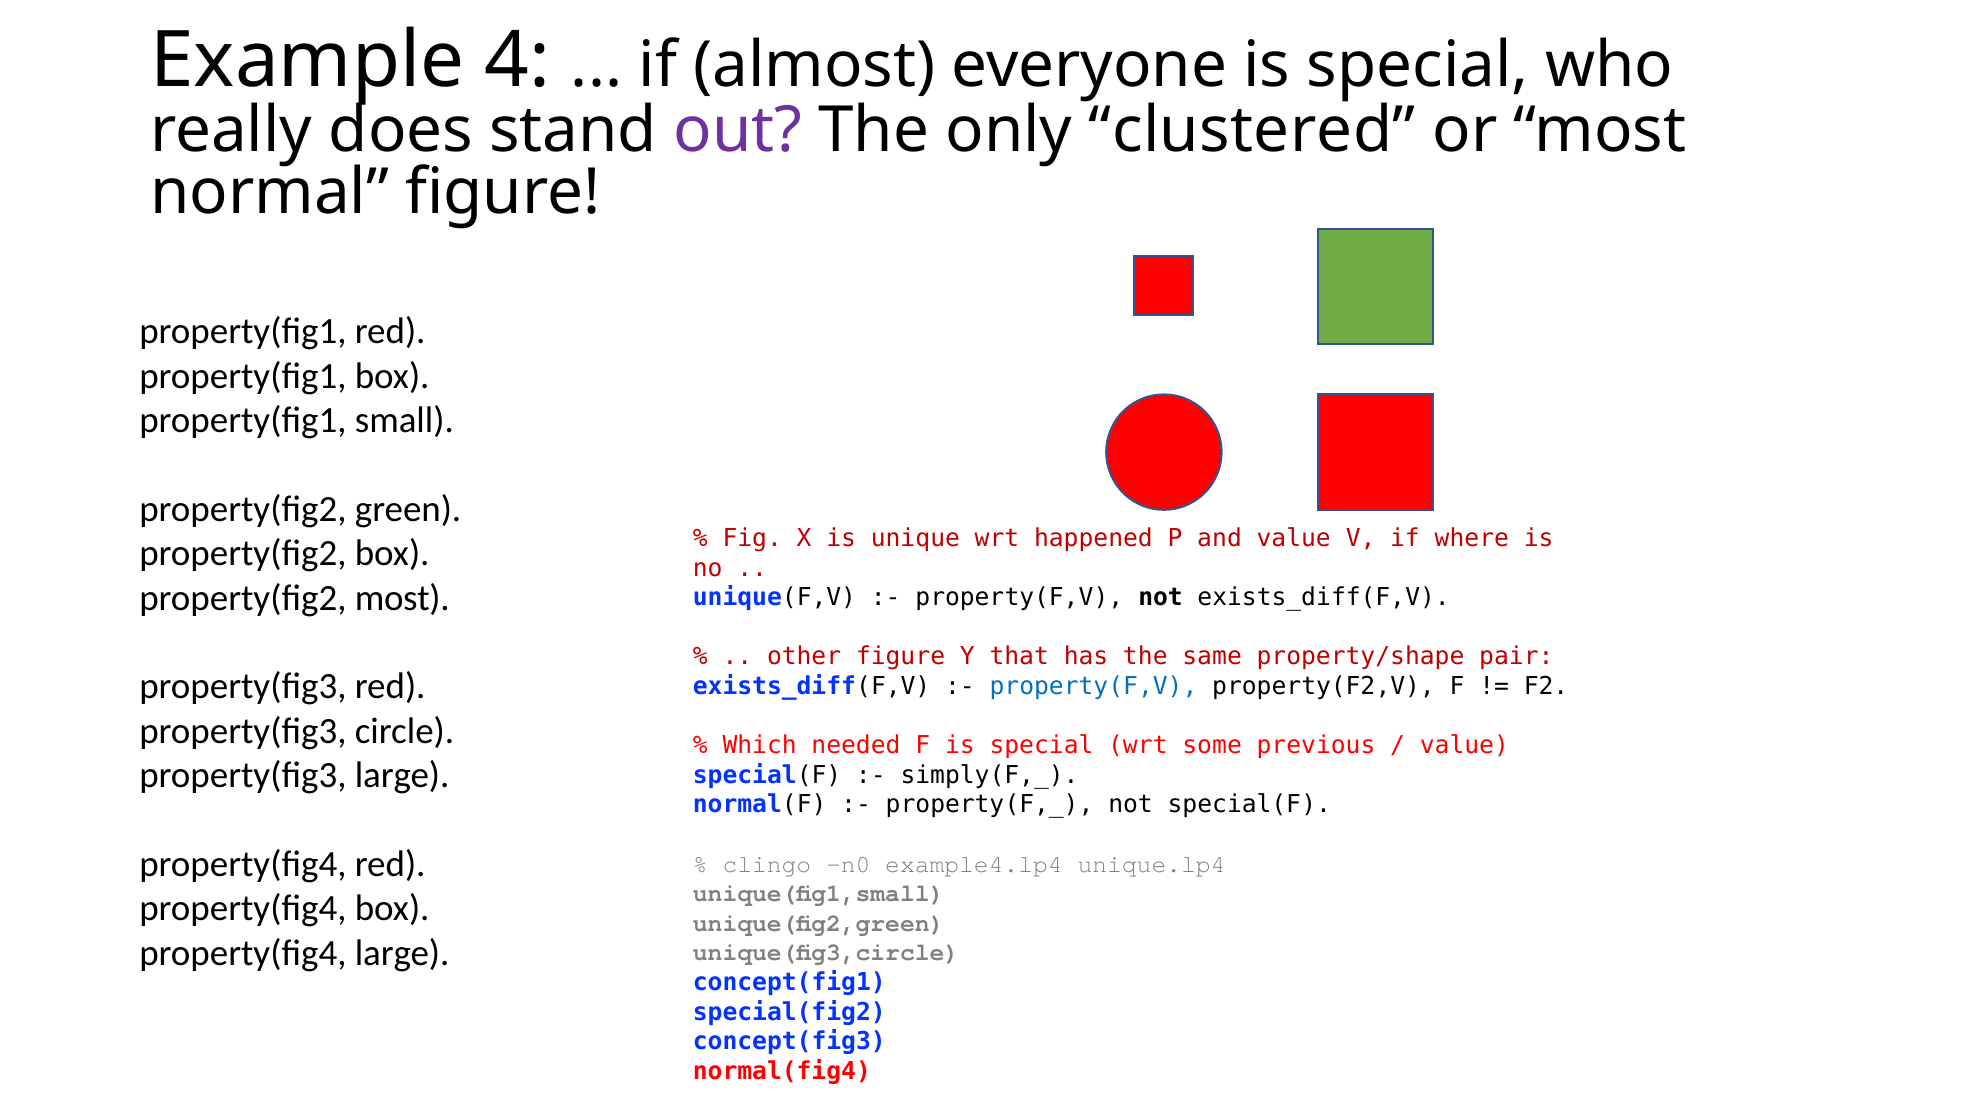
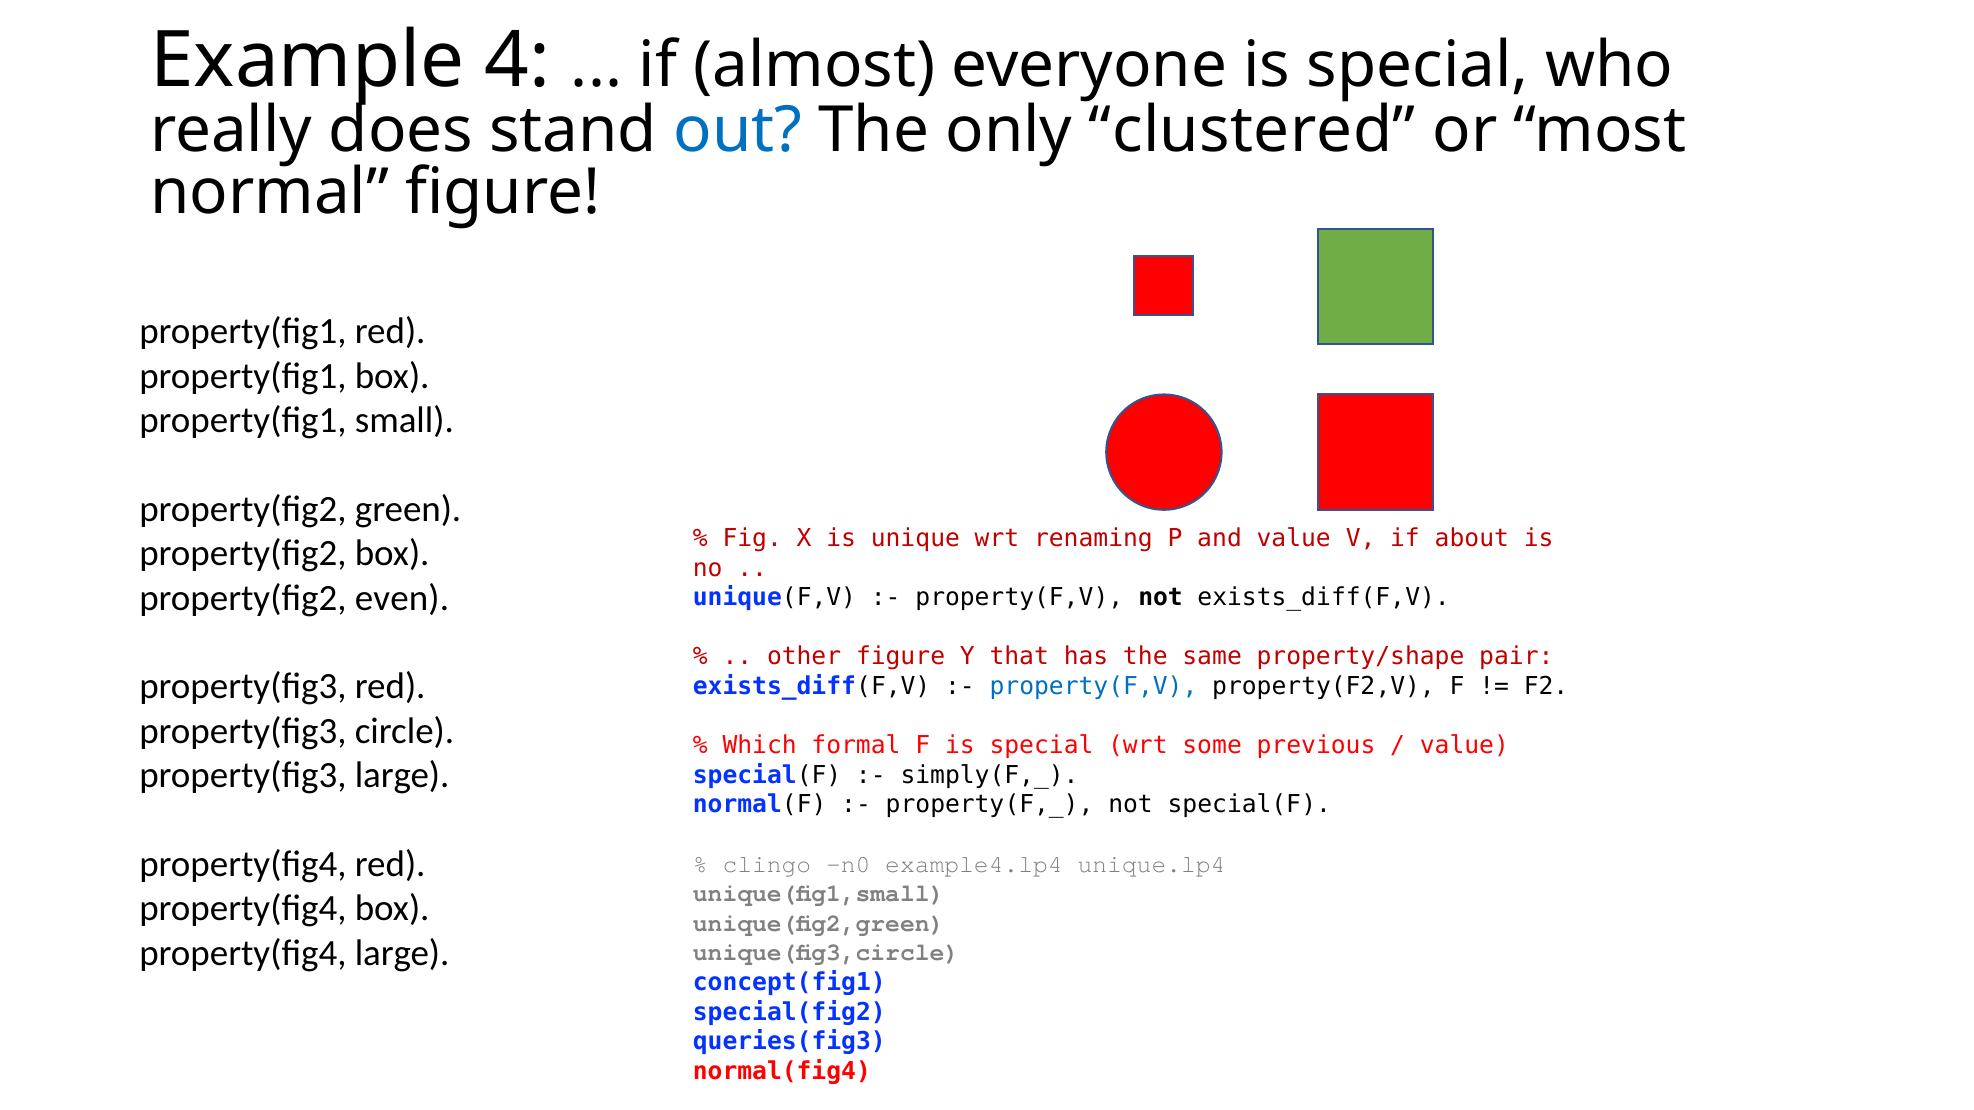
out colour: purple -> blue
happened: happened -> renaming
where: where -> about
property(fig2 most: most -> even
needed: needed -> formal
concept(fig3: concept(fig3 -> queries(fig3
